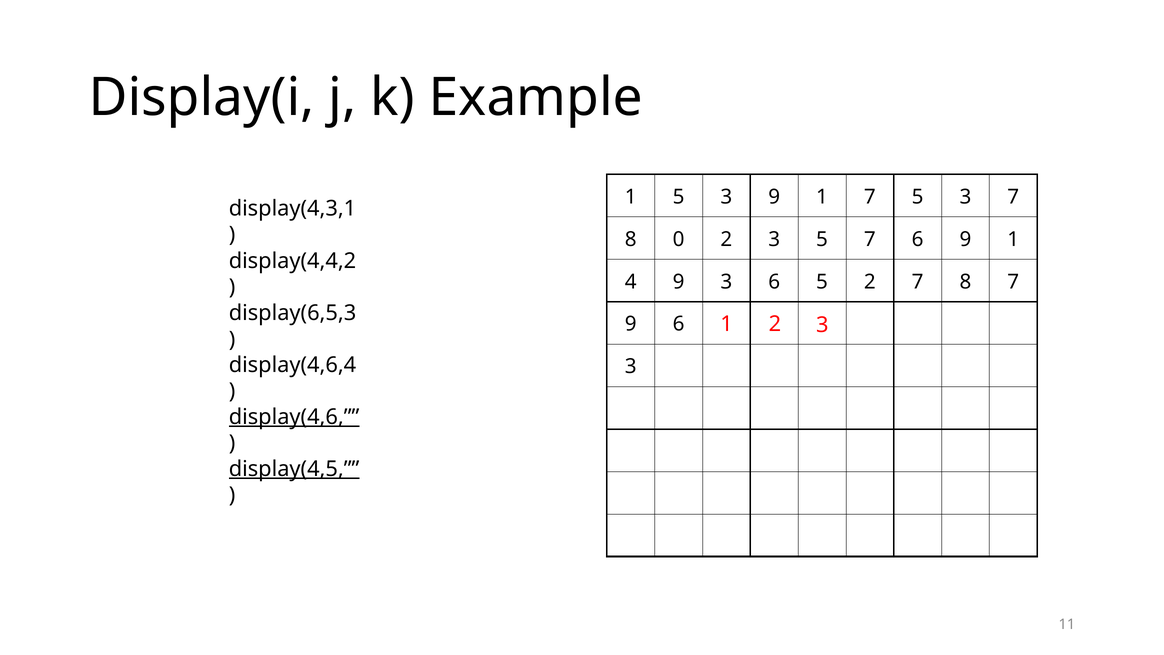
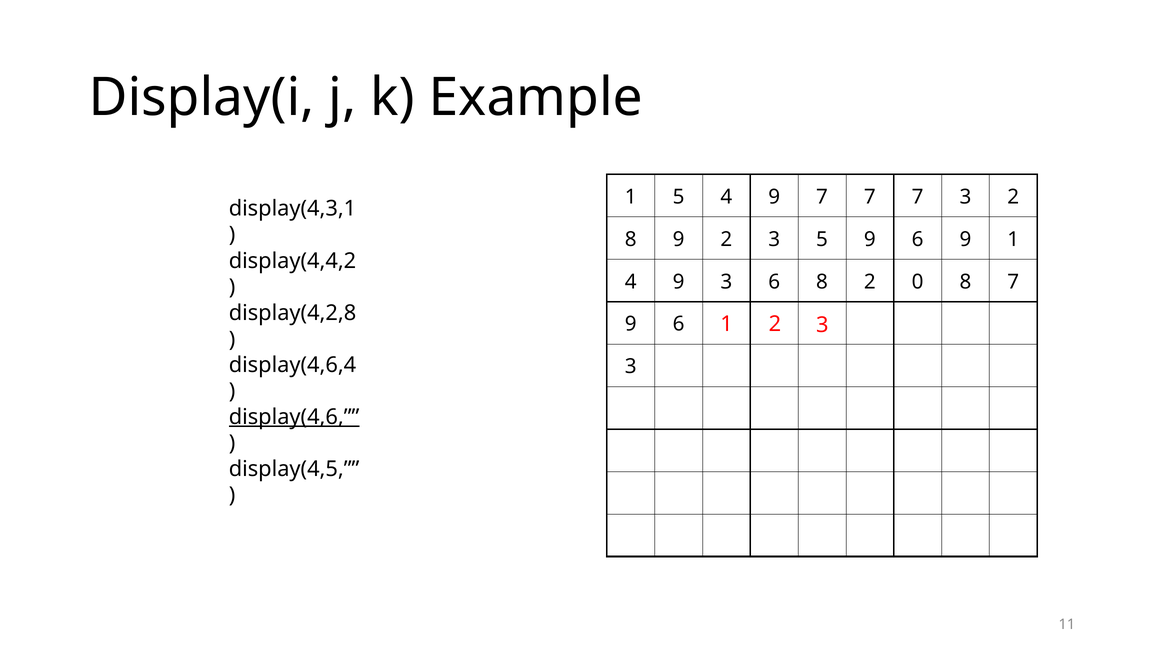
1 5 3: 3 -> 4
1 at (822, 197): 1 -> 7
5 at (918, 197): 5 -> 7
3 7: 7 -> 2
8 0: 0 -> 9
5 7: 7 -> 9
6 5: 5 -> 8
2 7: 7 -> 0
display(6,5,3: display(6,5,3 -> display(4,2,8
display(4,5 underline: present -> none
